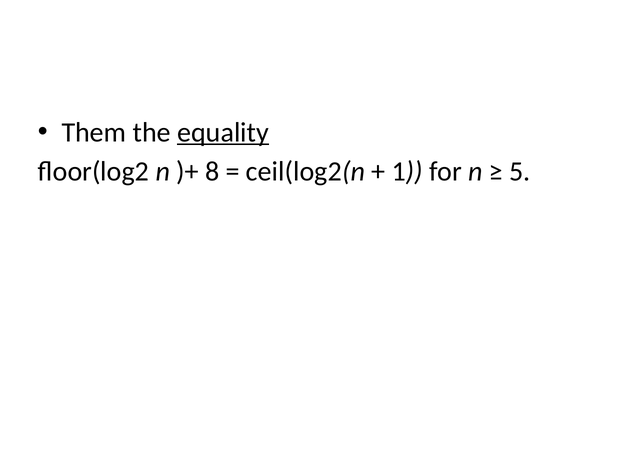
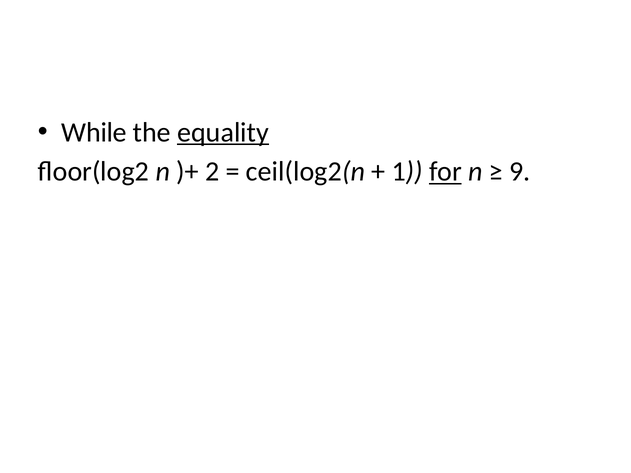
Them: Them -> While
8: 8 -> 2
for underline: none -> present
5: 5 -> 9
